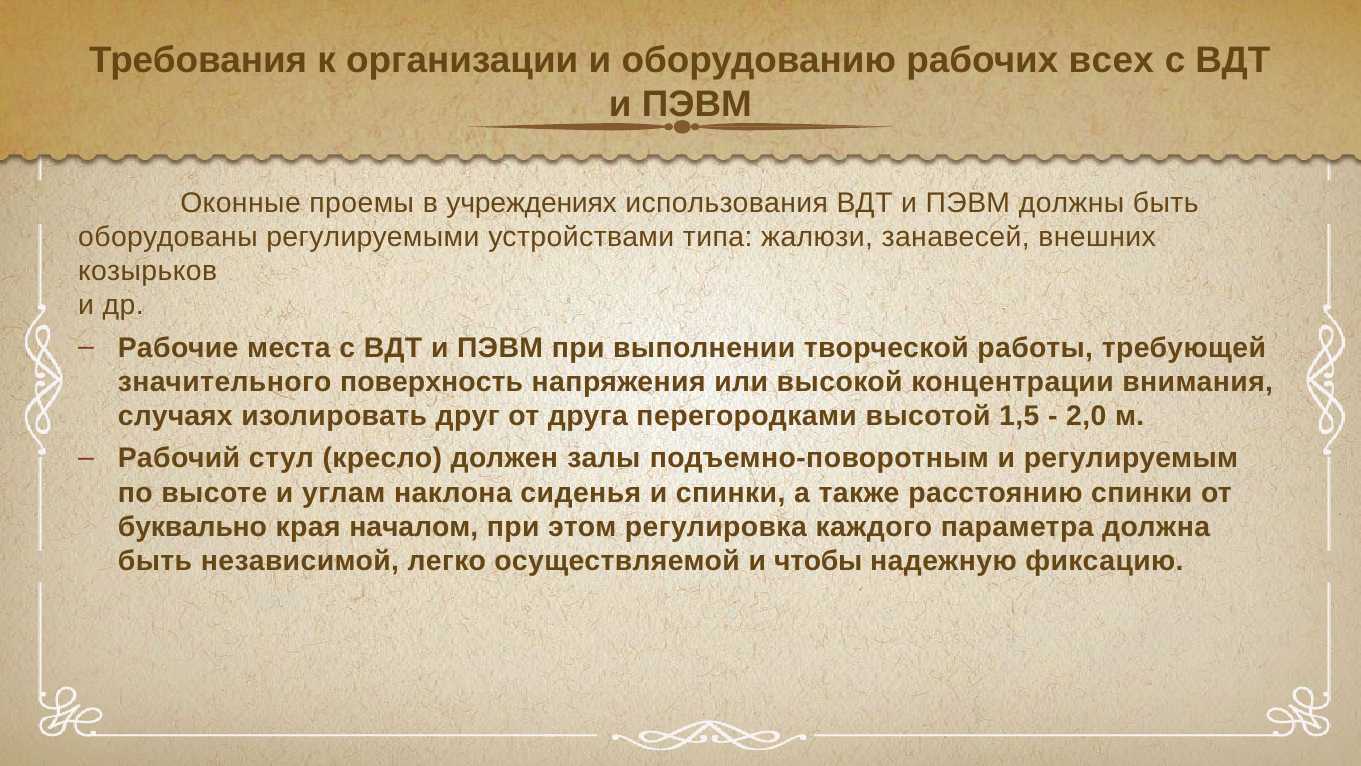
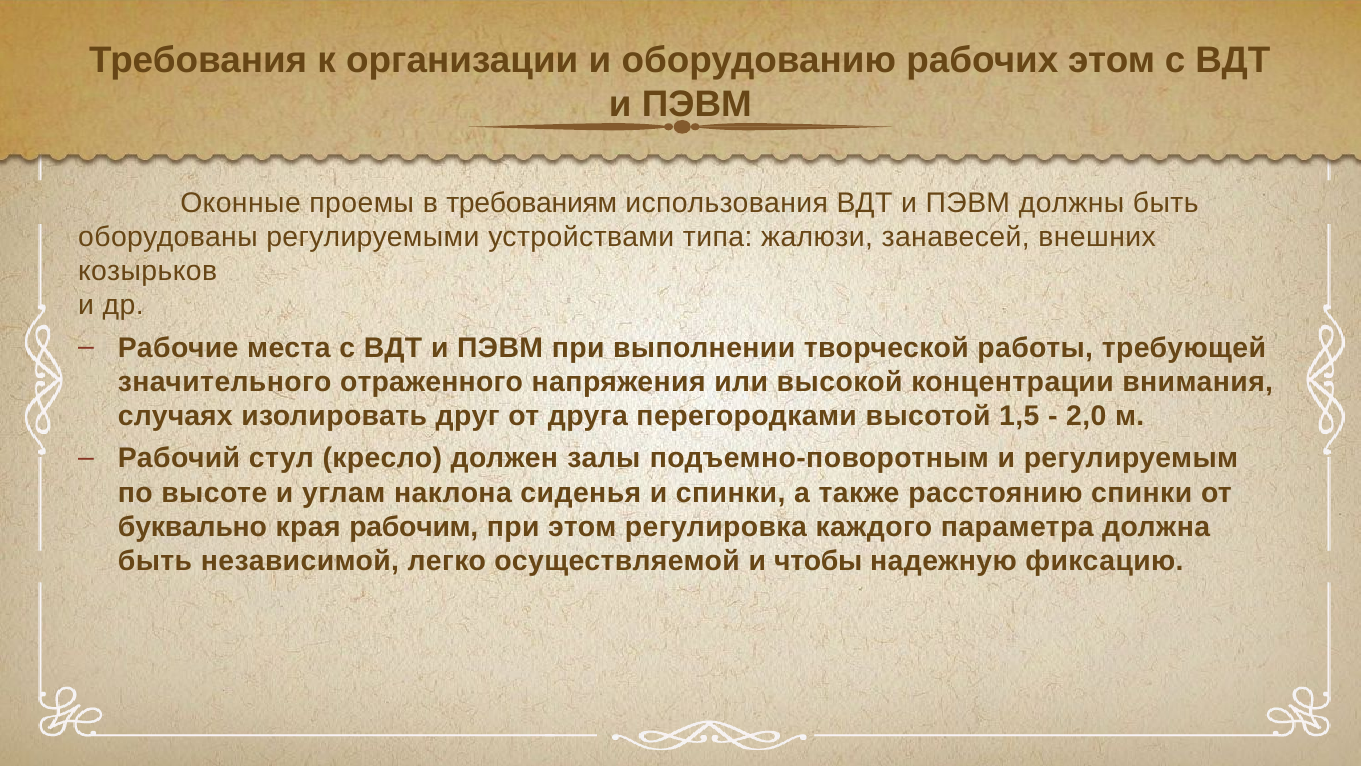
рабочих всех: всех -> этом
учреждениях: учреждениях -> требованиям
поверхность: поверхность -> отраженного
началом: началом -> рабочим
